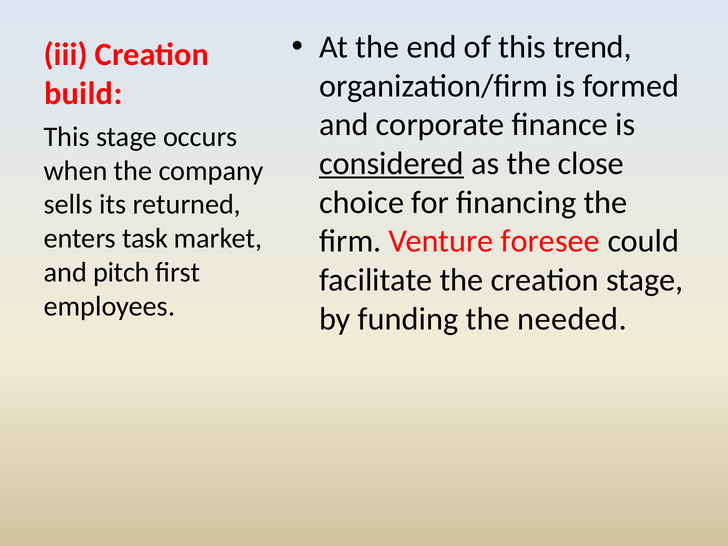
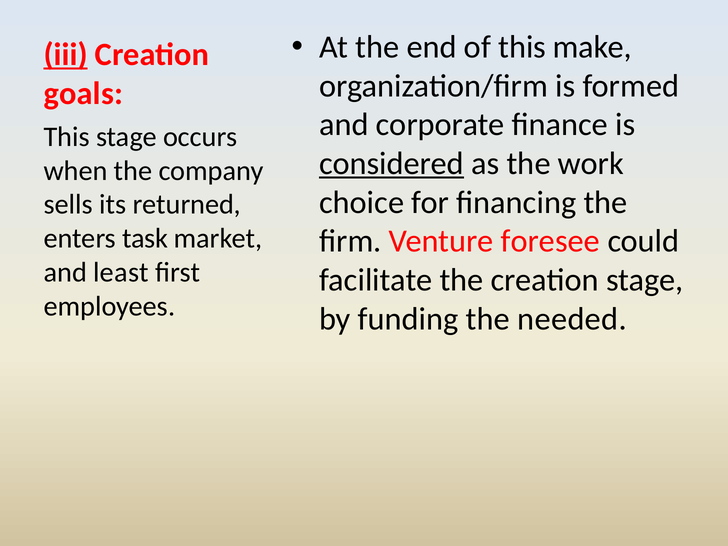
trend: trend -> make
iii underline: none -> present
build: build -> goals
close: close -> work
pitch: pitch -> least
